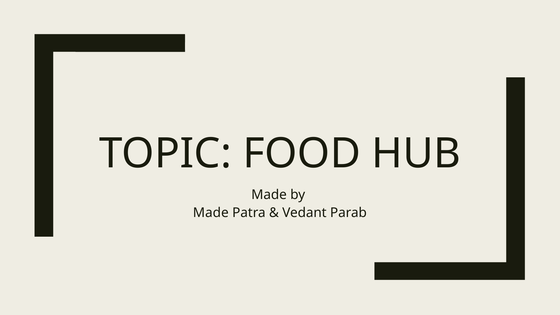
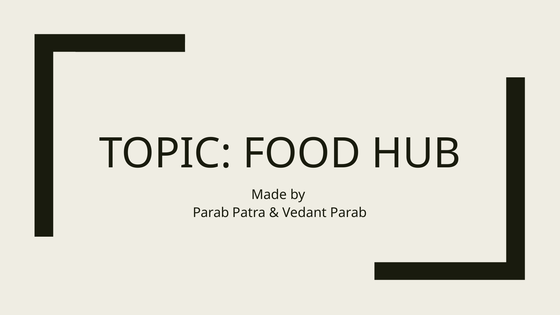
Made at (211, 213): Made -> Parab
